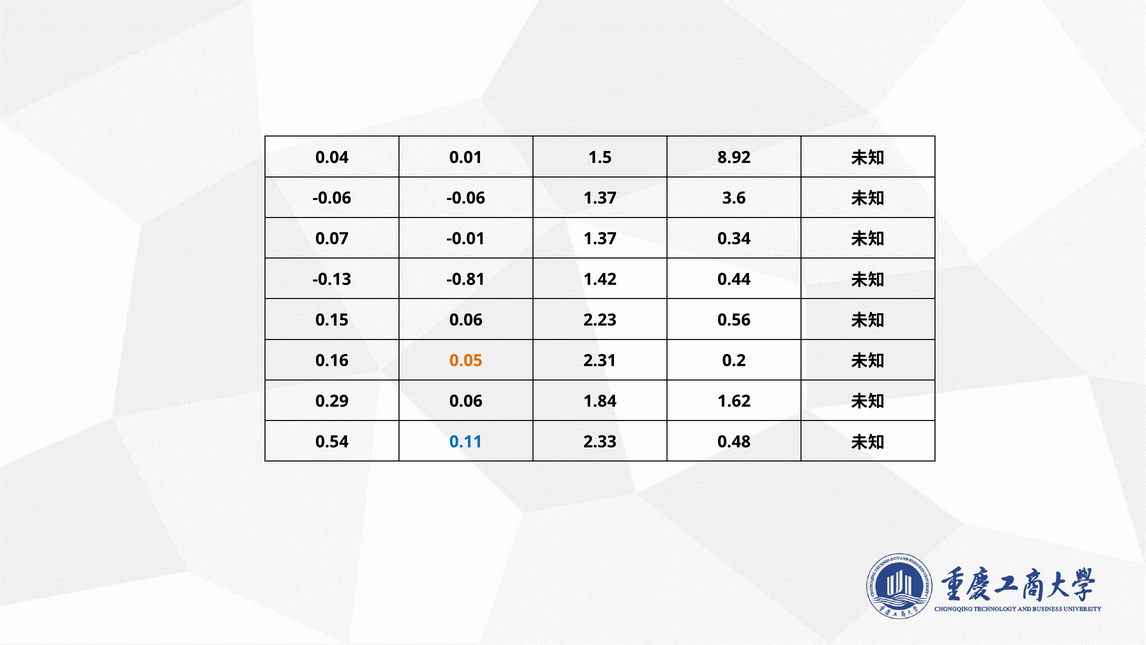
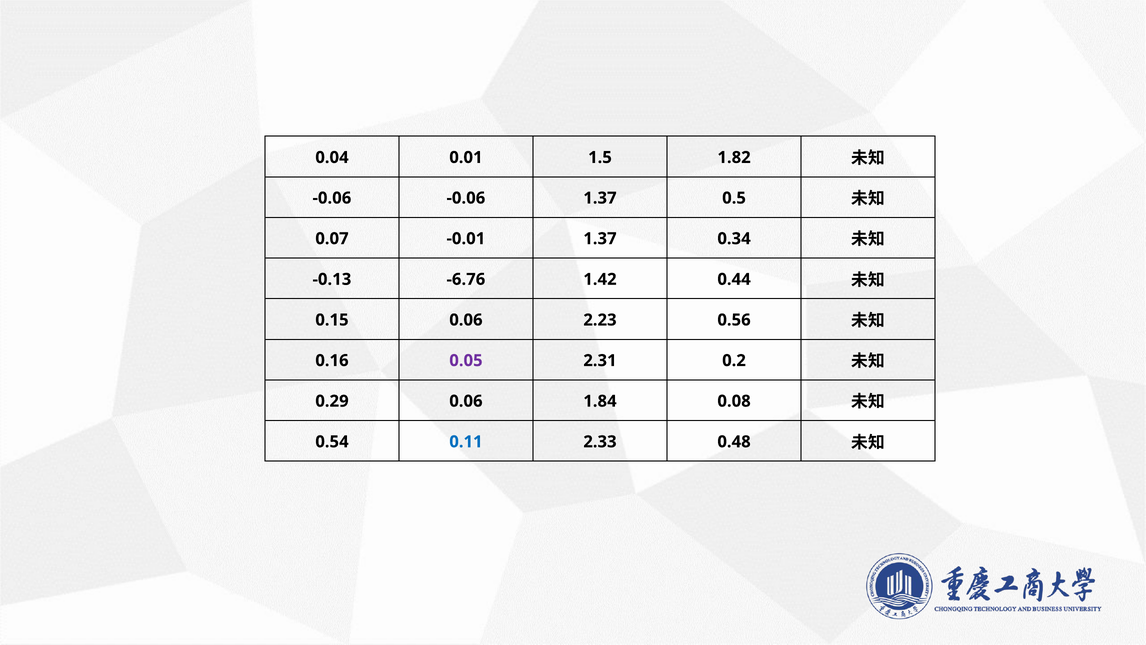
8.92: 8.92 -> 1.82
3.6: 3.6 -> 0.5
-0.81: -0.81 -> -6.76
0.05 colour: orange -> purple
1.62: 1.62 -> 0.08
